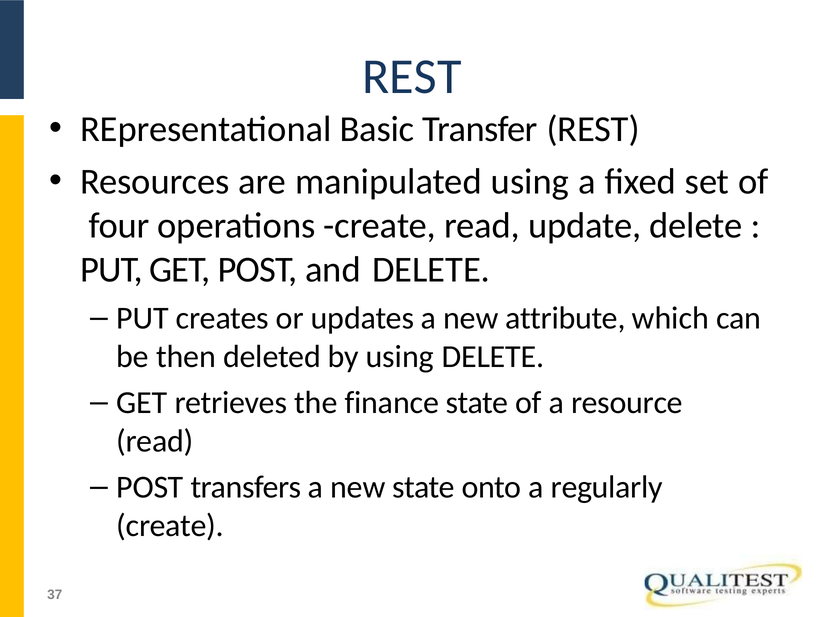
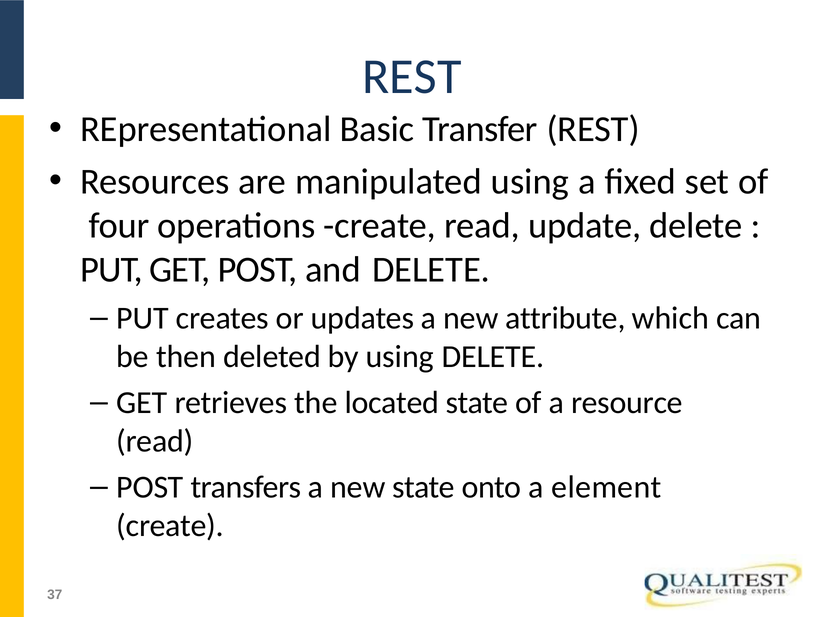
finance: finance -> located
regularly: regularly -> element
